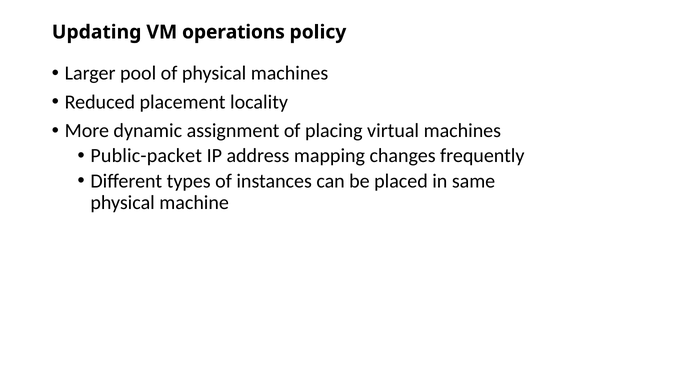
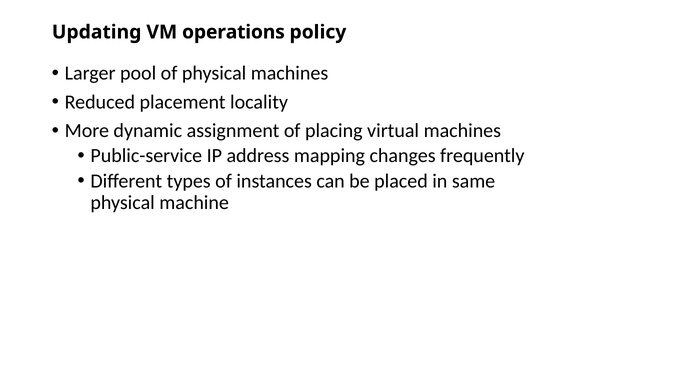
Public-packet: Public-packet -> Public-service
